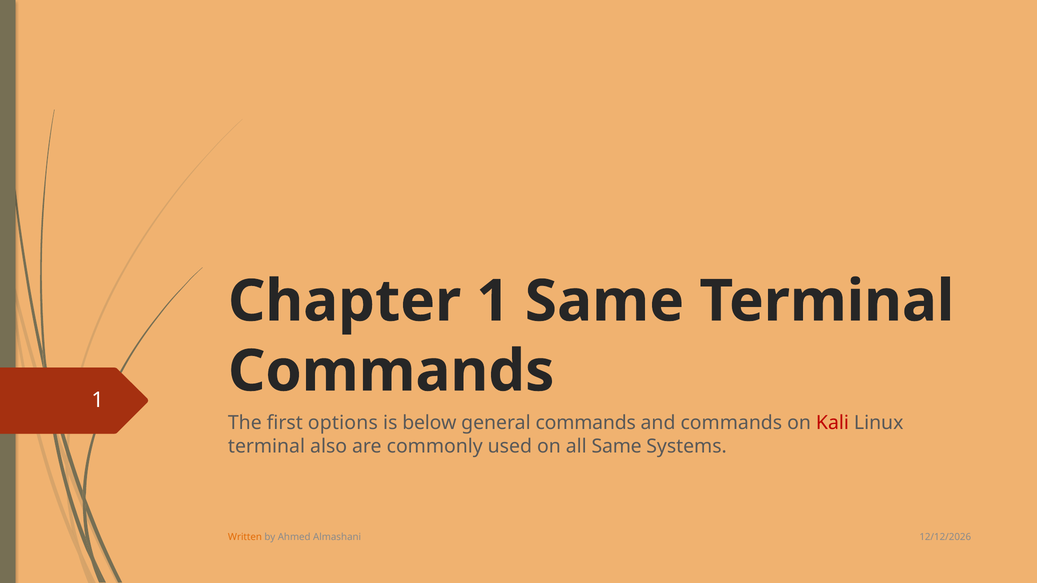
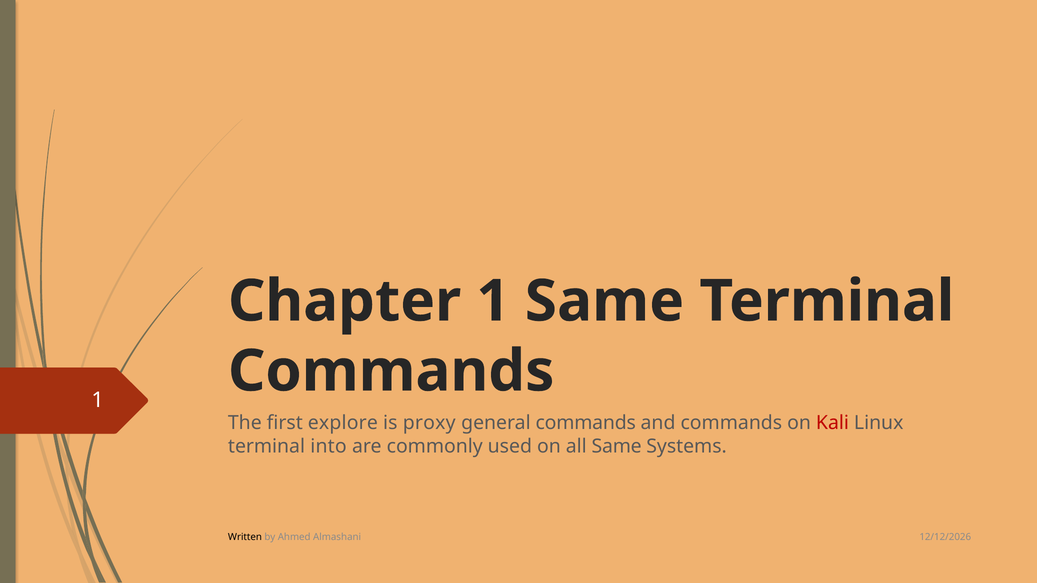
options: options -> explore
below: below -> proxy
also: also -> into
Written colour: orange -> black
